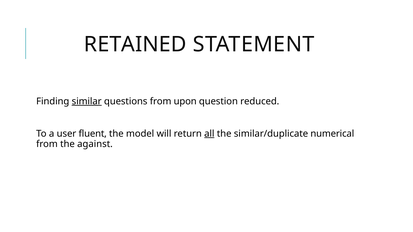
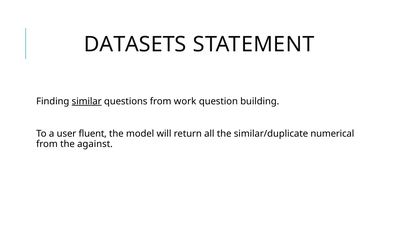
RETAINED: RETAINED -> DATASETS
upon: upon -> work
reduced: reduced -> building
all underline: present -> none
